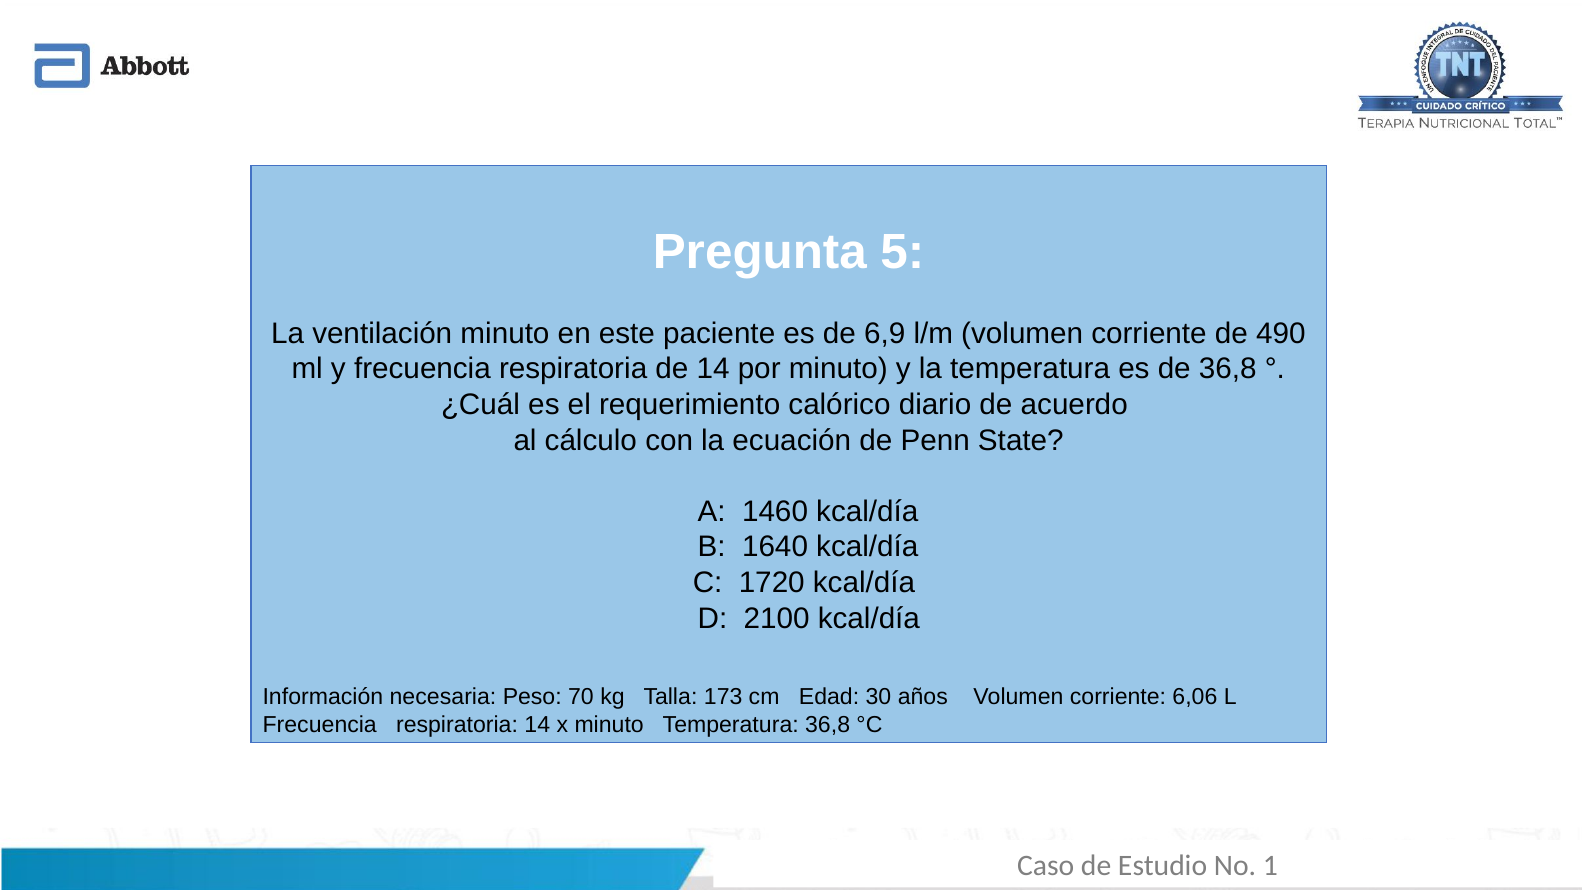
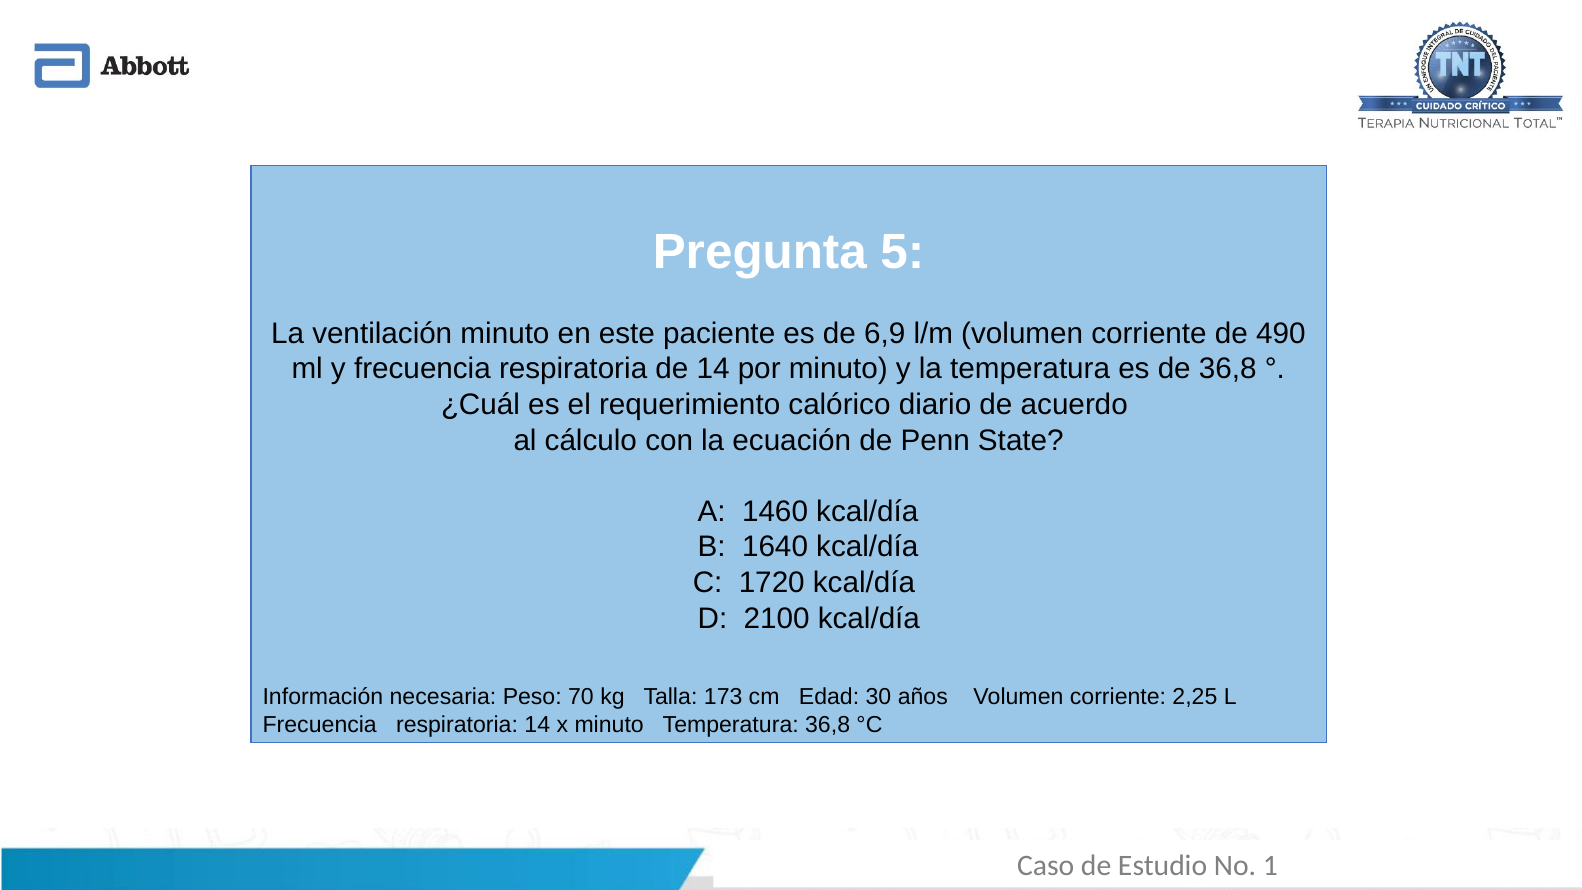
6,06: 6,06 -> 2,25
